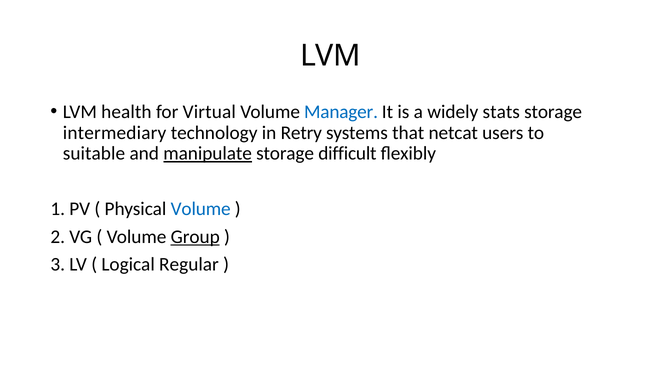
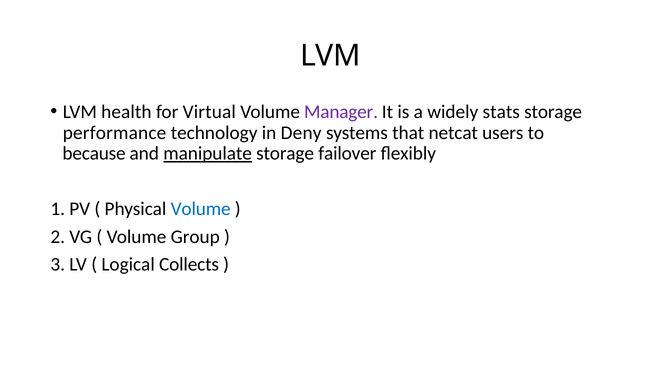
Manager colour: blue -> purple
intermediary: intermediary -> performance
Retry: Retry -> Deny
suitable: suitable -> because
difficult: difficult -> failover
Group underline: present -> none
Regular: Regular -> Collects
